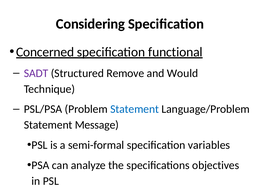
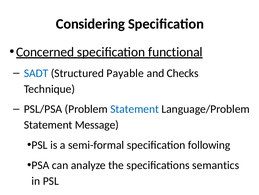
SADT colour: purple -> blue
Remove: Remove -> Payable
Would: Would -> Checks
variables: variables -> following
objectives: objectives -> semantics
